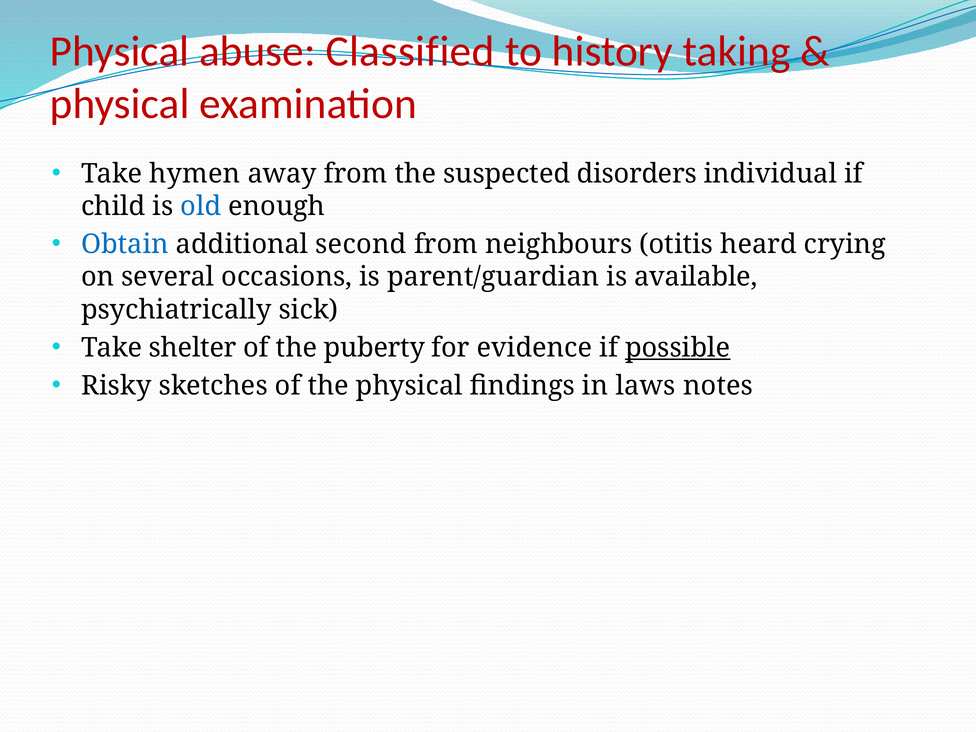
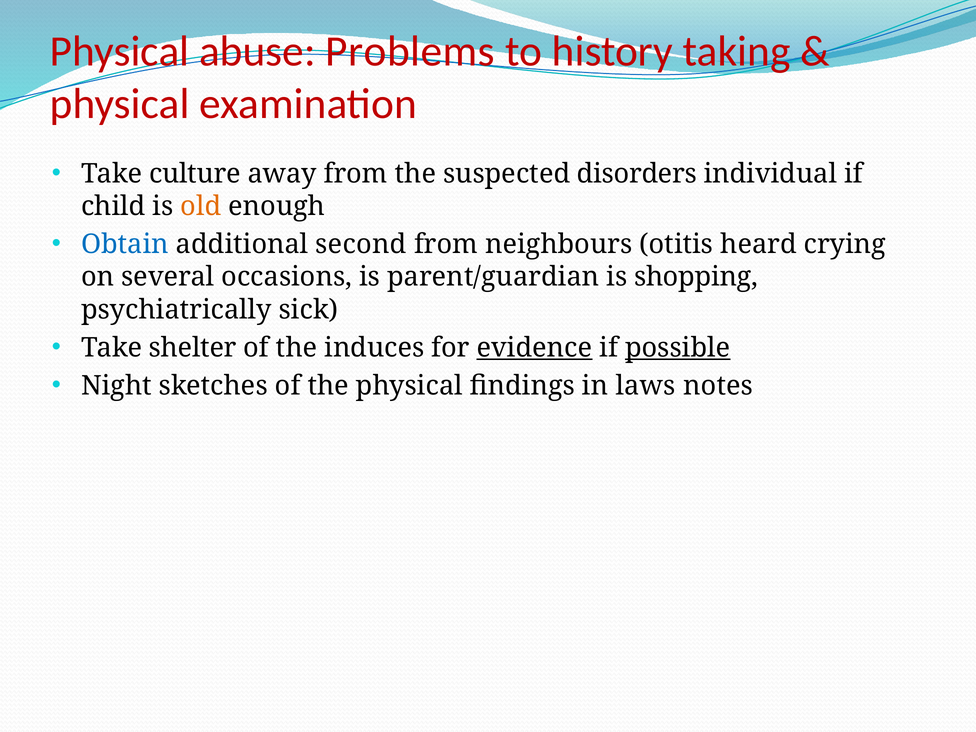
Classified: Classified -> Problems
hymen: hymen -> culture
old colour: blue -> orange
available: available -> shopping
puberty: puberty -> induces
evidence underline: none -> present
Risky: Risky -> Night
